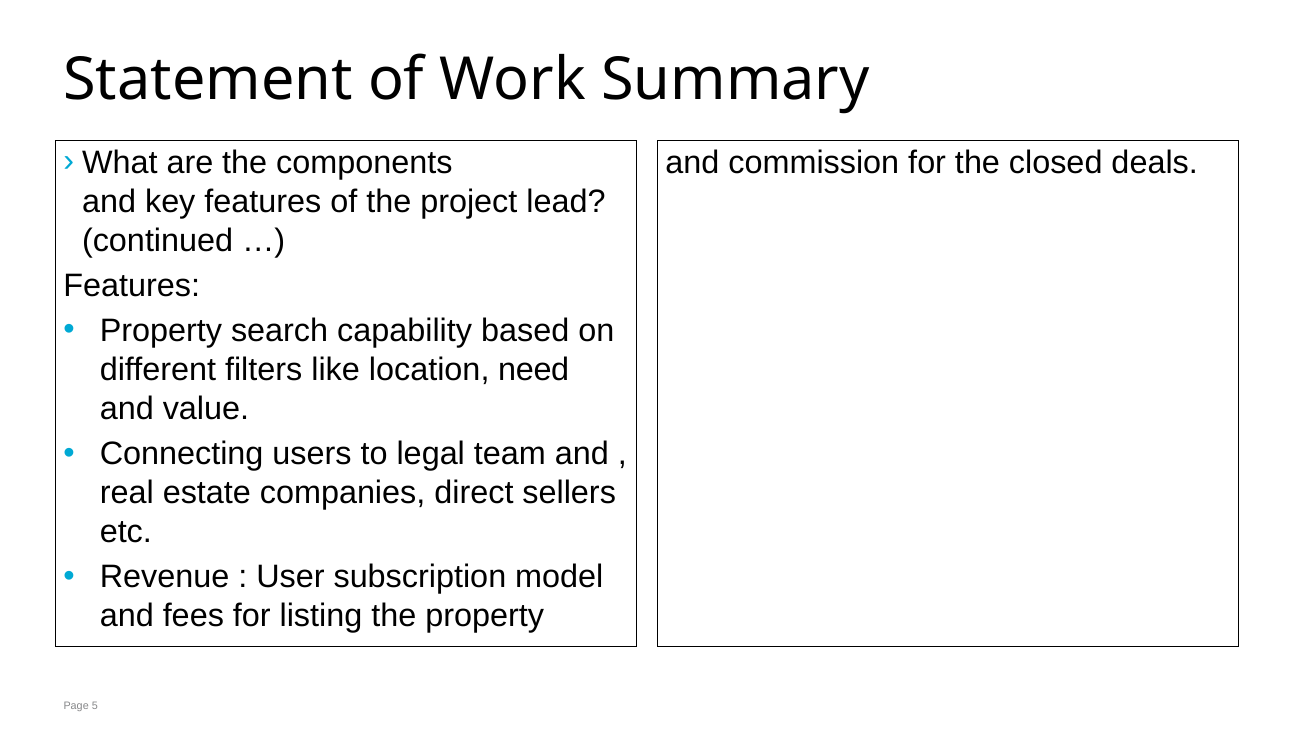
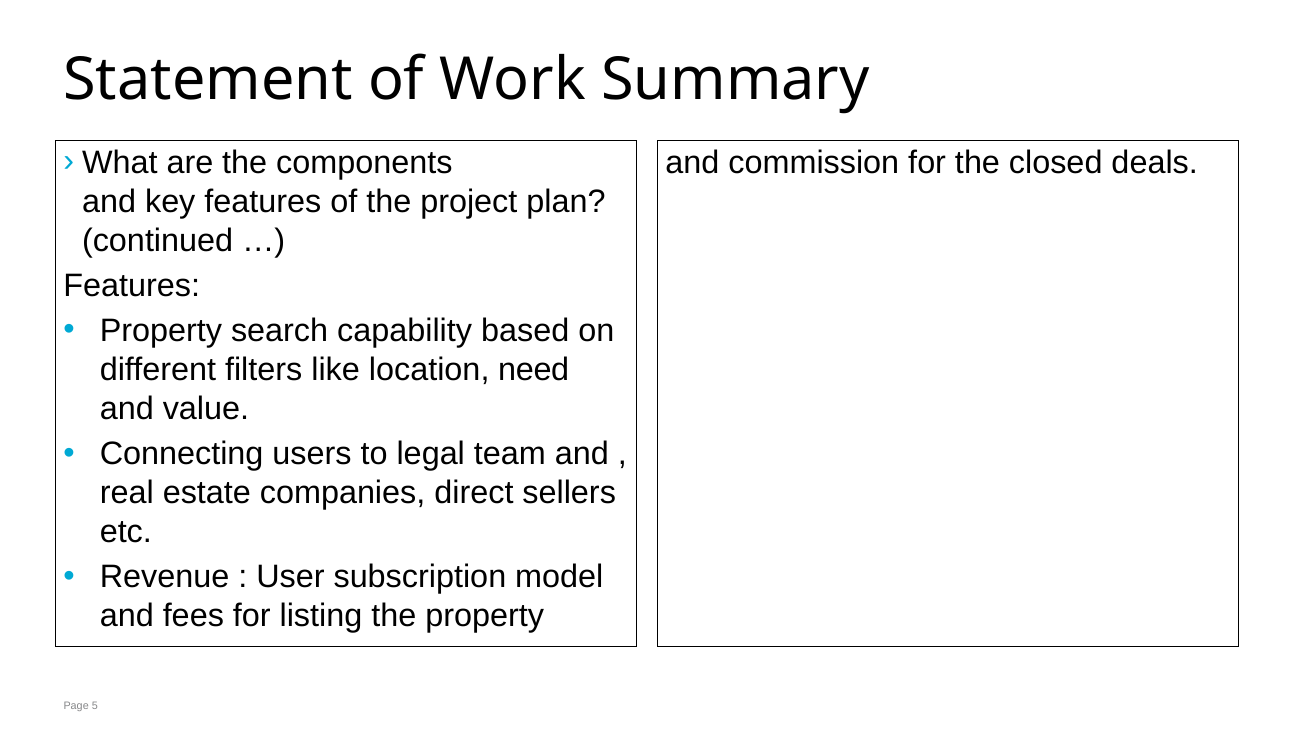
lead: lead -> plan
